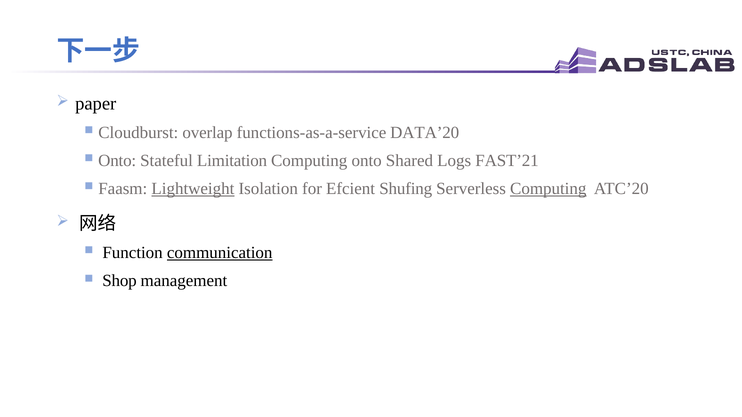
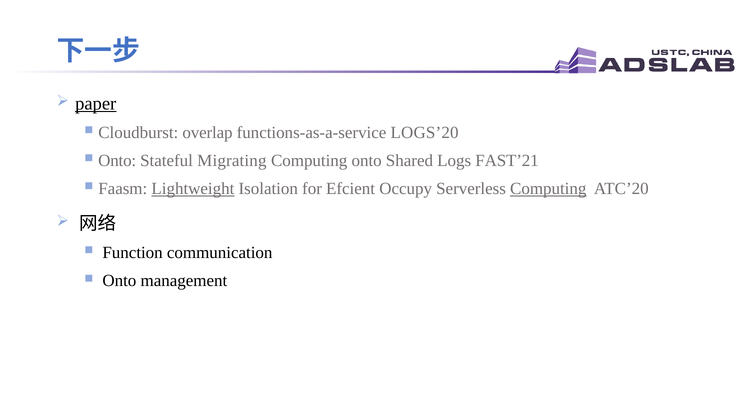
paper underline: none -> present
DATA’20: DATA’20 -> LOGS’20
Limitation: Limitation -> Migrating
Shufing: Shufing -> Occupy
communication underline: present -> none
Shop at (119, 281): Shop -> Onto
